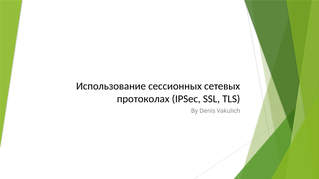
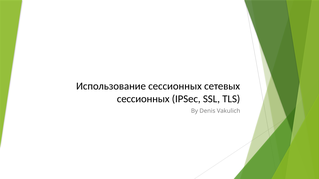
протоколах at (143, 99): протоколах -> сессионных
